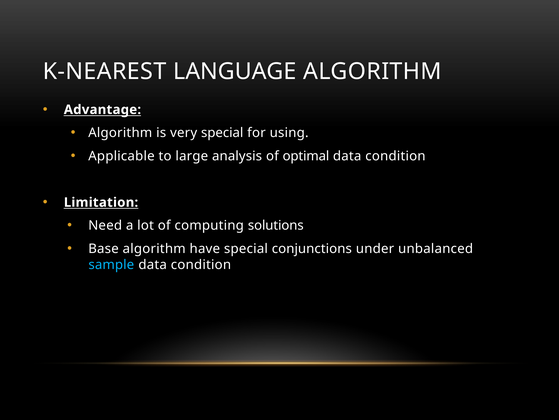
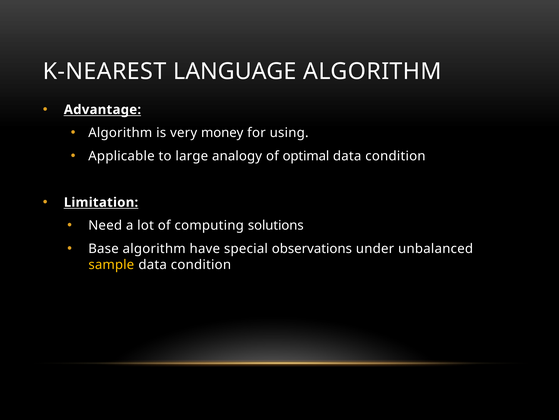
very special: special -> money
analysis: analysis -> analogy
conjunctions: conjunctions -> observations
sample colour: light blue -> yellow
